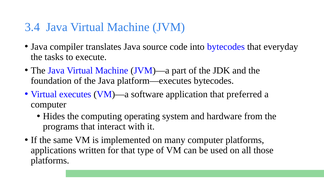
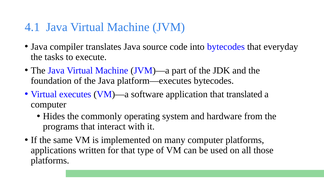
3.4: 3.4 -> 4.1
preferred: preferred -> translated
computing: computing -> commonly
